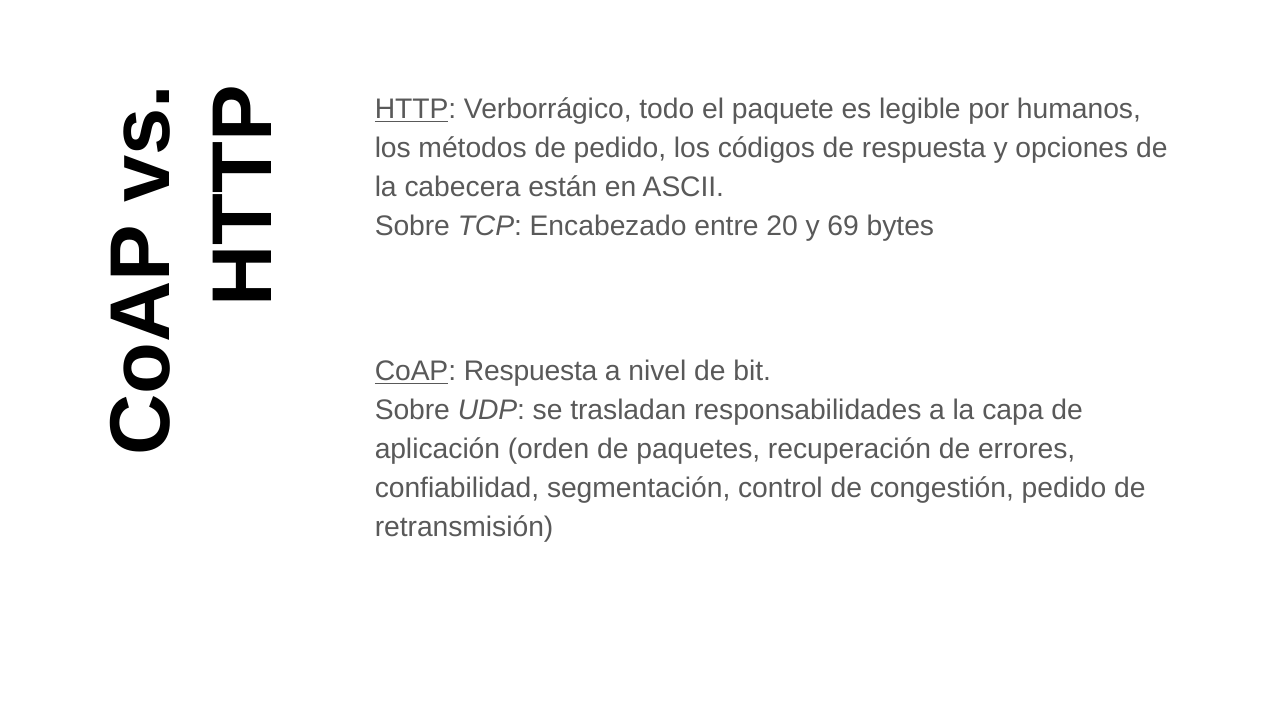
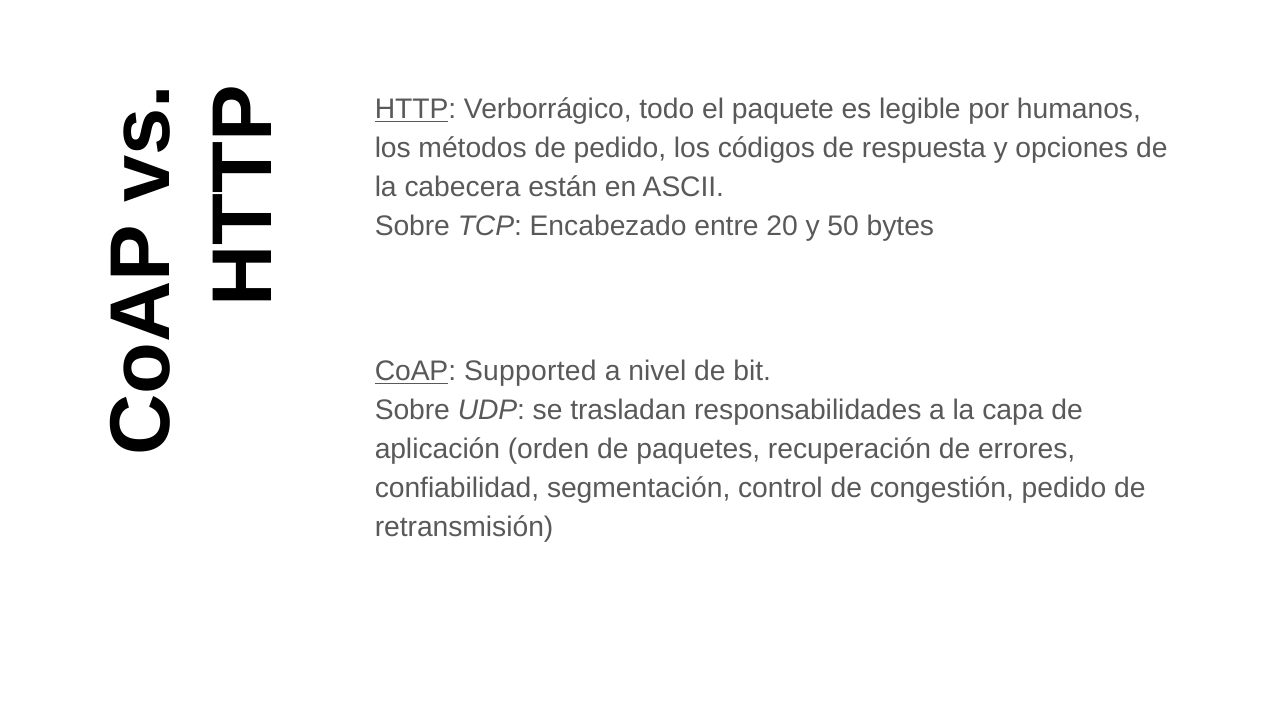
69: 69 -> 50
CoAP Respuesta: Respuesta -> Supported
